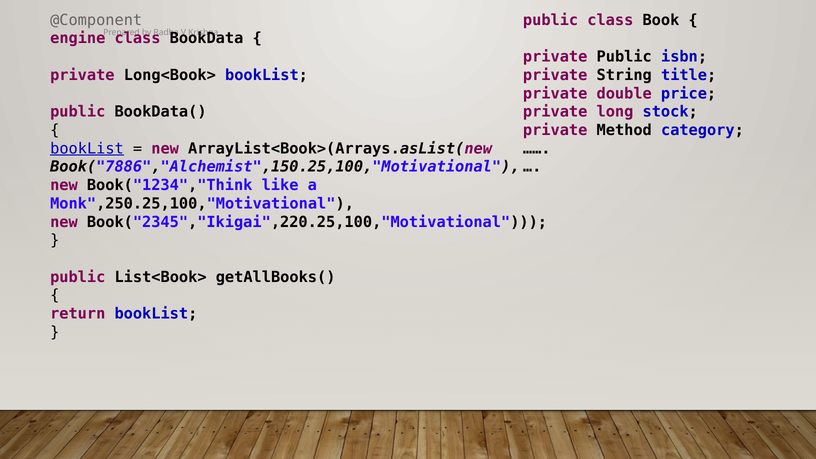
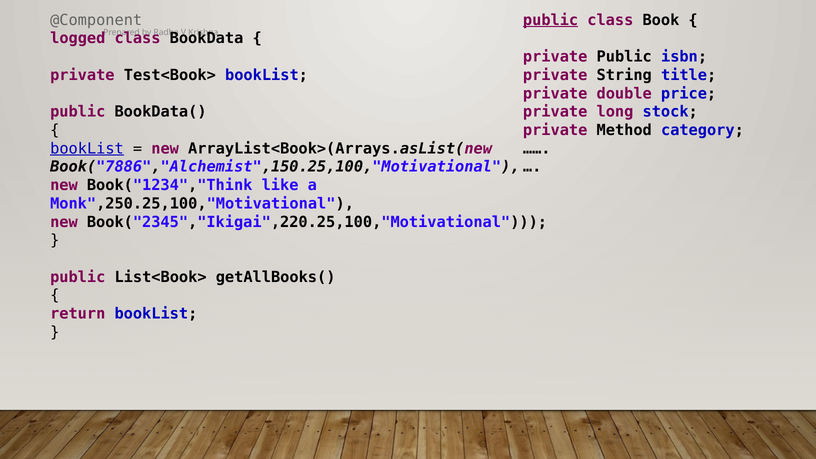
public at (551, 20) underline: none -> present
engine: engine -> logged
Long<Book>: Long<Book> -> Test<Book>
